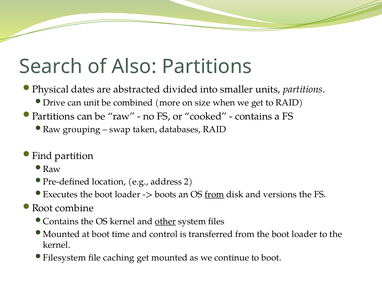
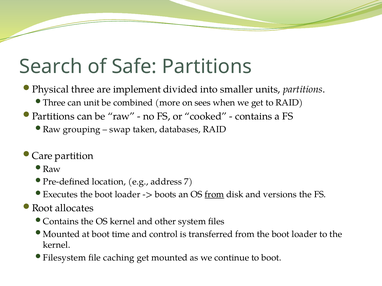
Also: Also -> Safe
Physical dates: dates -> three
abstracted: abstracted -> implement
Drive at (54, 103): Drive -> Three
size: size -> sees
Find: Find -> Care
2: 2 -> 7
combine: combine -> allocates
other underline: present -> none
